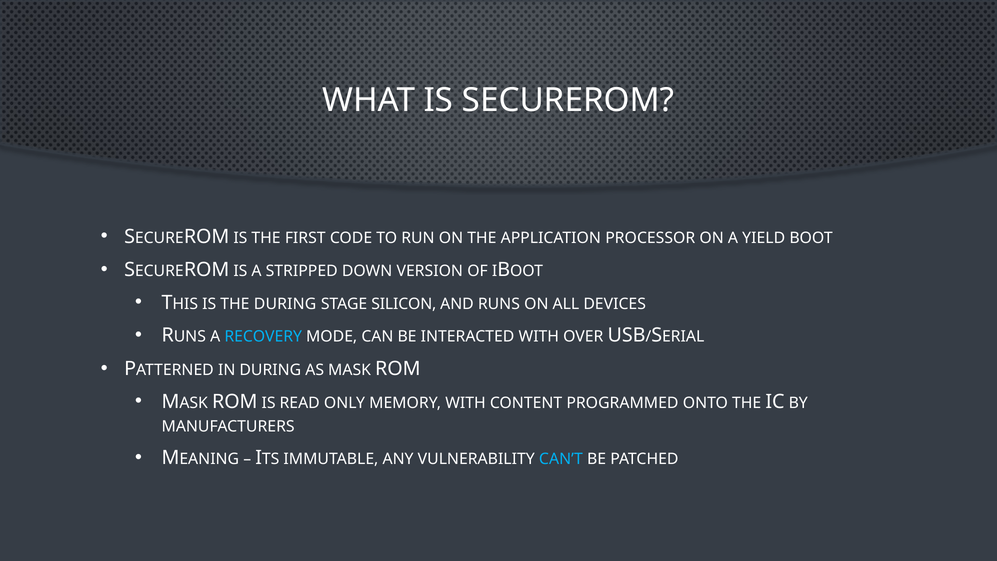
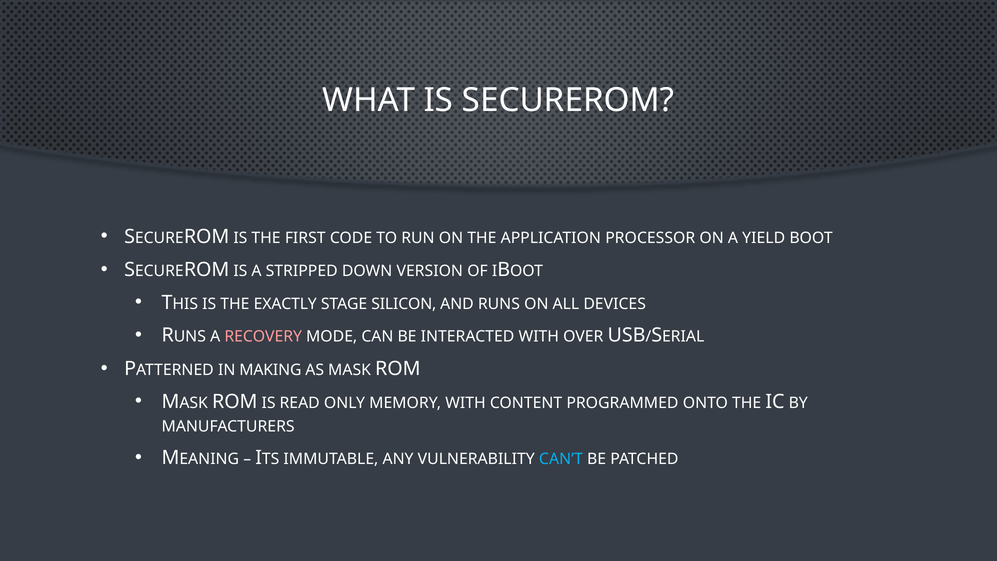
THE DURING: DURING -> EXACTLY
RECOVERY colour: light blue -> pink
IN DURING: DURING -> MAKING
